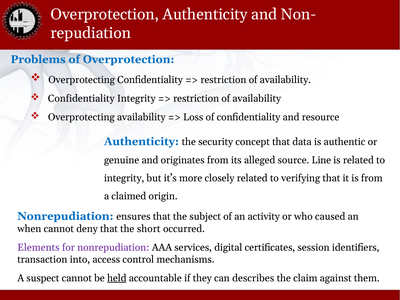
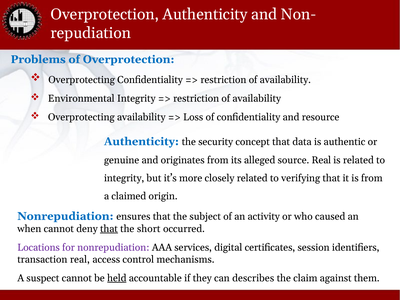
Confidentiality at (81, 99): Confidentiality -> Environmental
source Line: Line -> Real
that at (109, 229) underline: none -> present
Elements: Elements -> Locations
transaction into: into -> real
